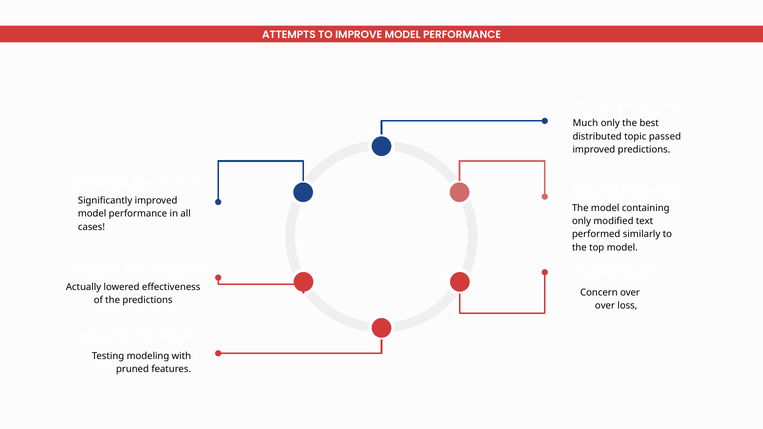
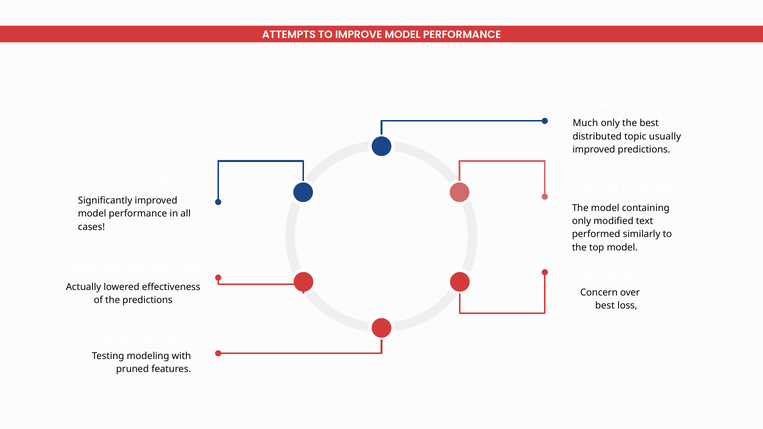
passed: passed -> usually
over at (605, 306): over -> best
